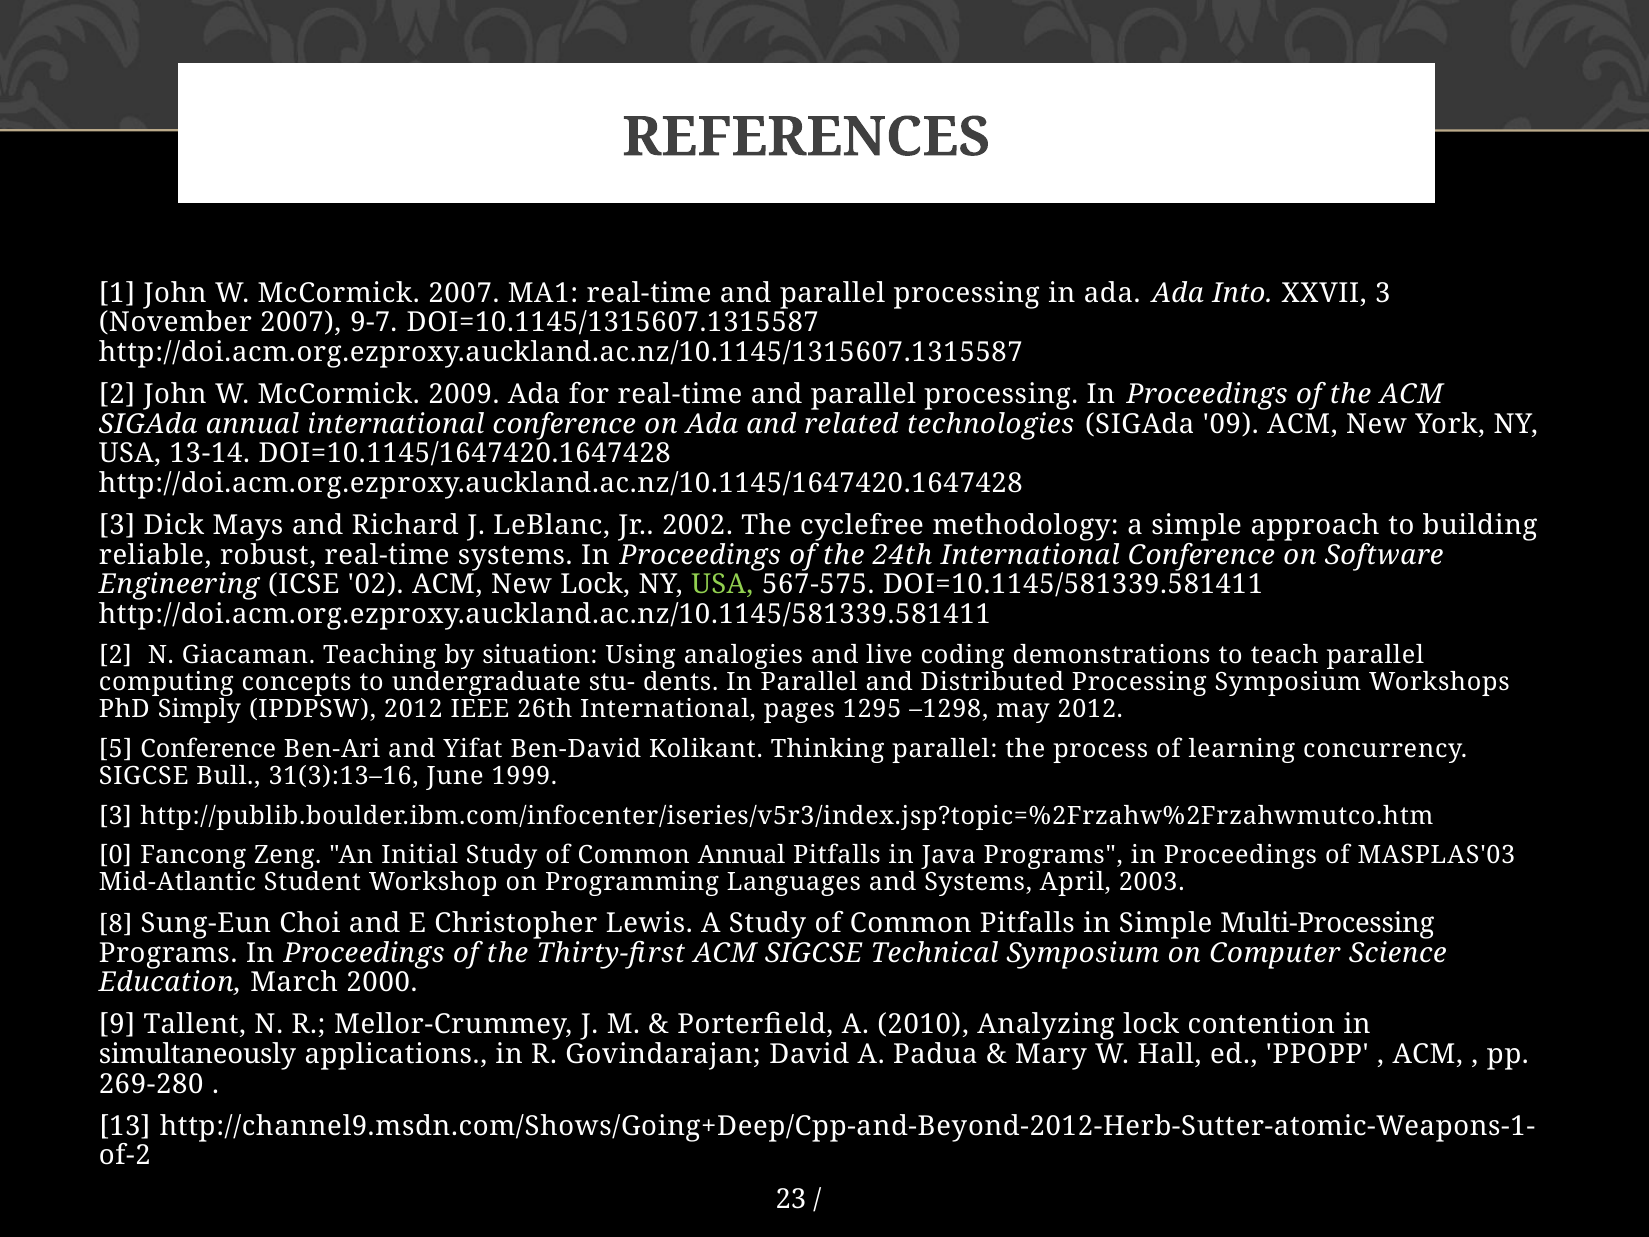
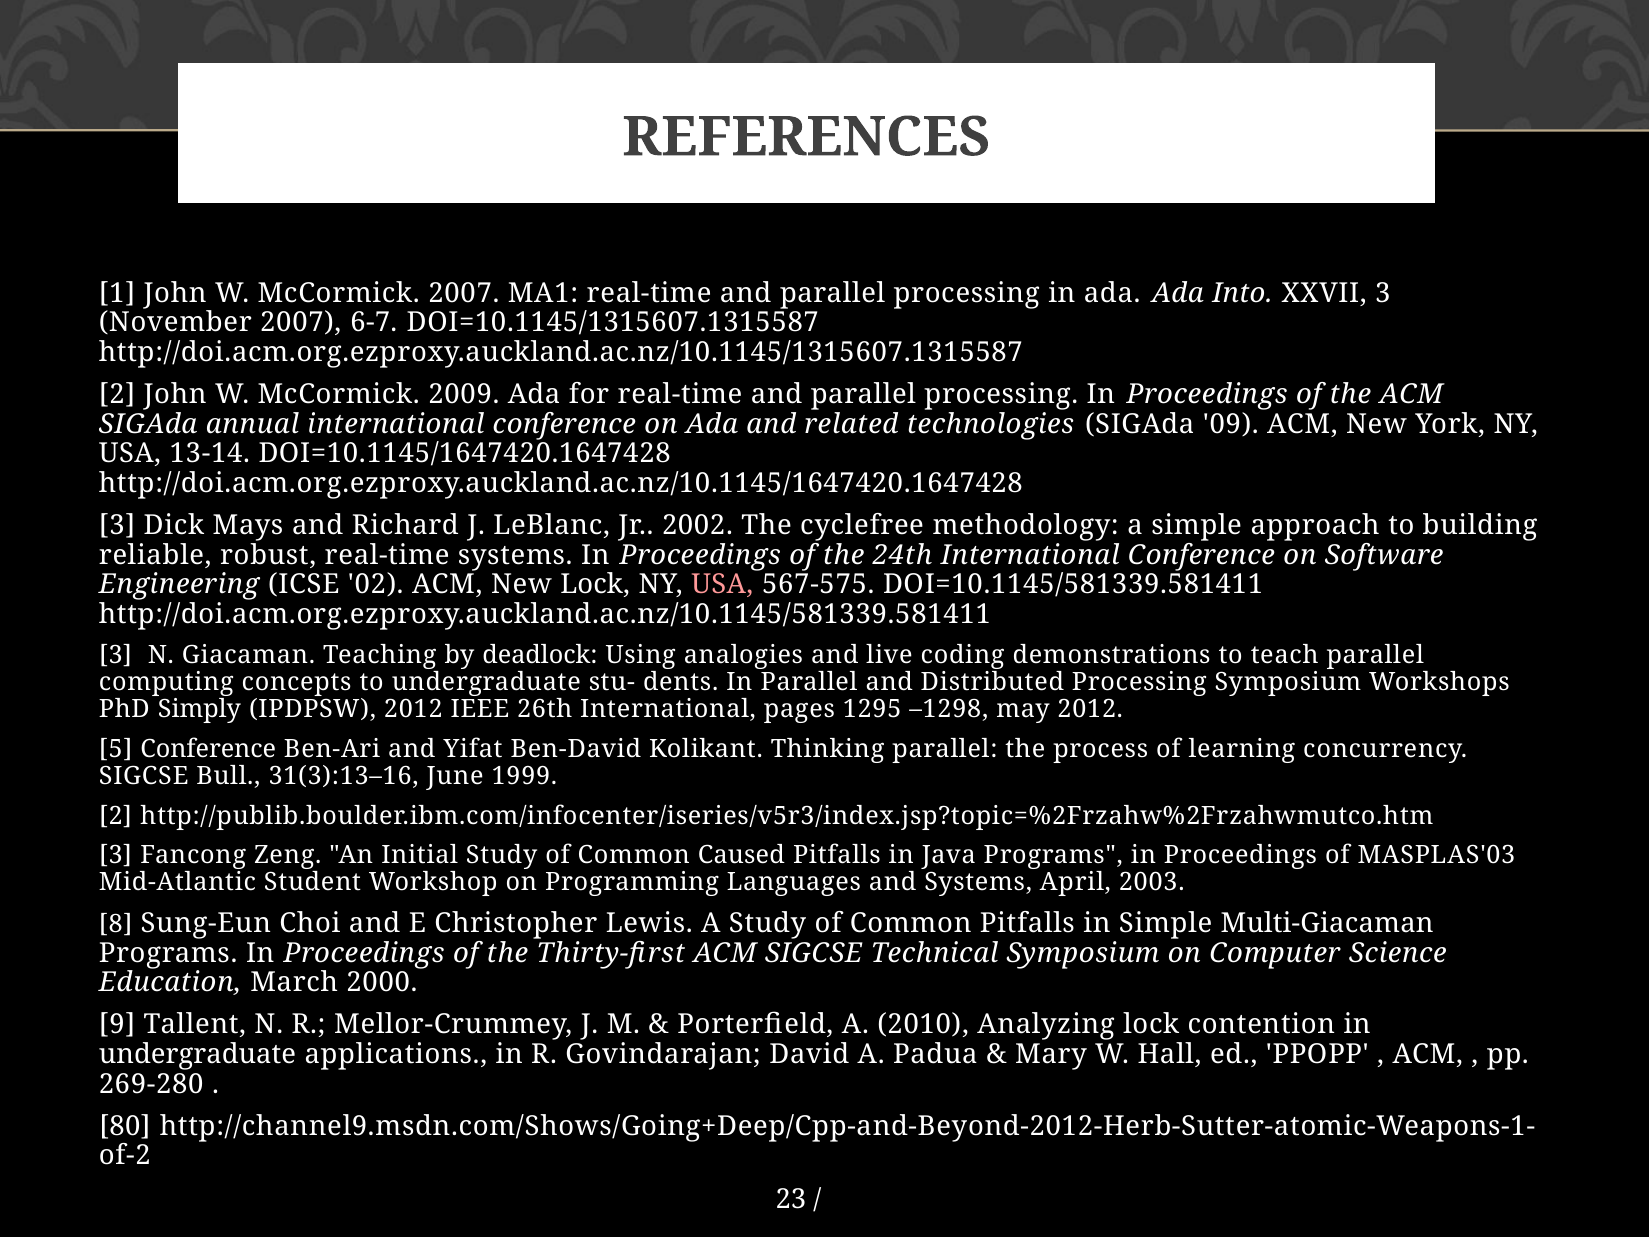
9-7: 9-7 -> 6-7
USA at (722, 585) colour: light green -> pink
2 at (116, 655): 2 -> 3
situation: situation -> deadlock
3 at (116, 816): 3 -> 2
0 at (116, 855): 0 -> 3
Common Annual: Annual -> Caused
Multi-Processing: Multi-Processing -> Multi-Giacaman
simultaneously at (198, 1054): simultaneously -> undergraduate
13: 13 -> 80
